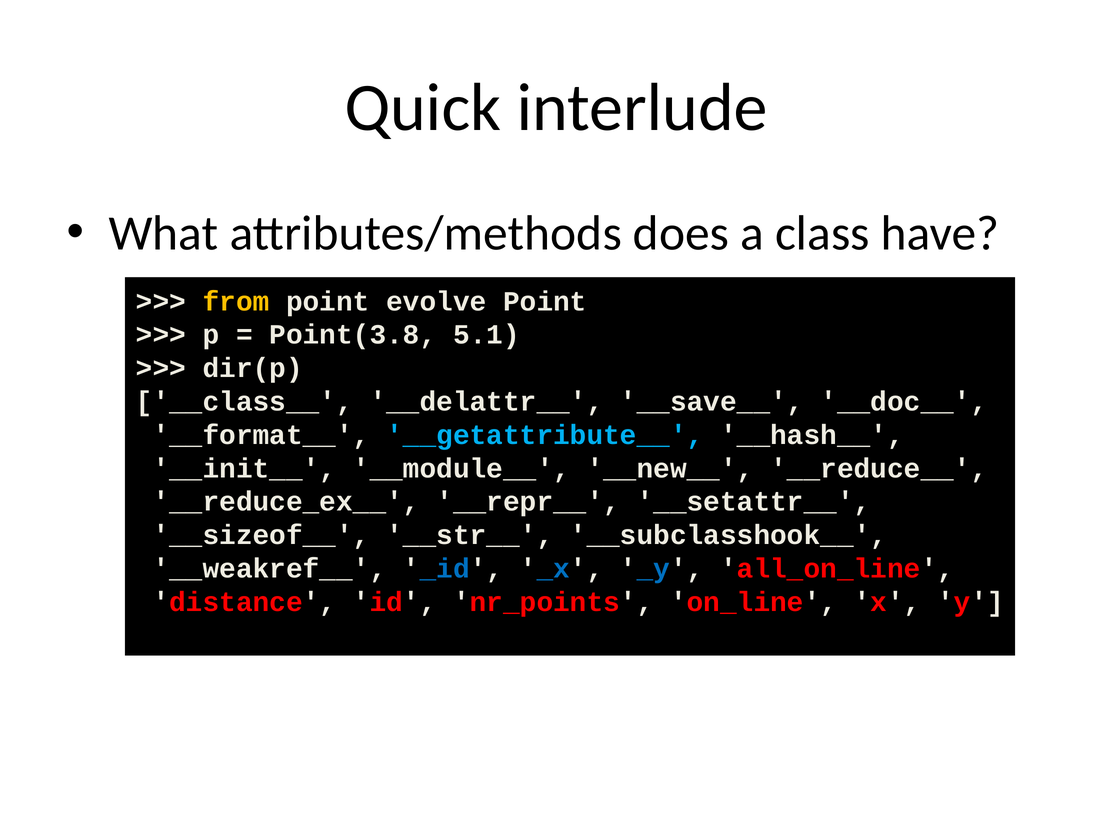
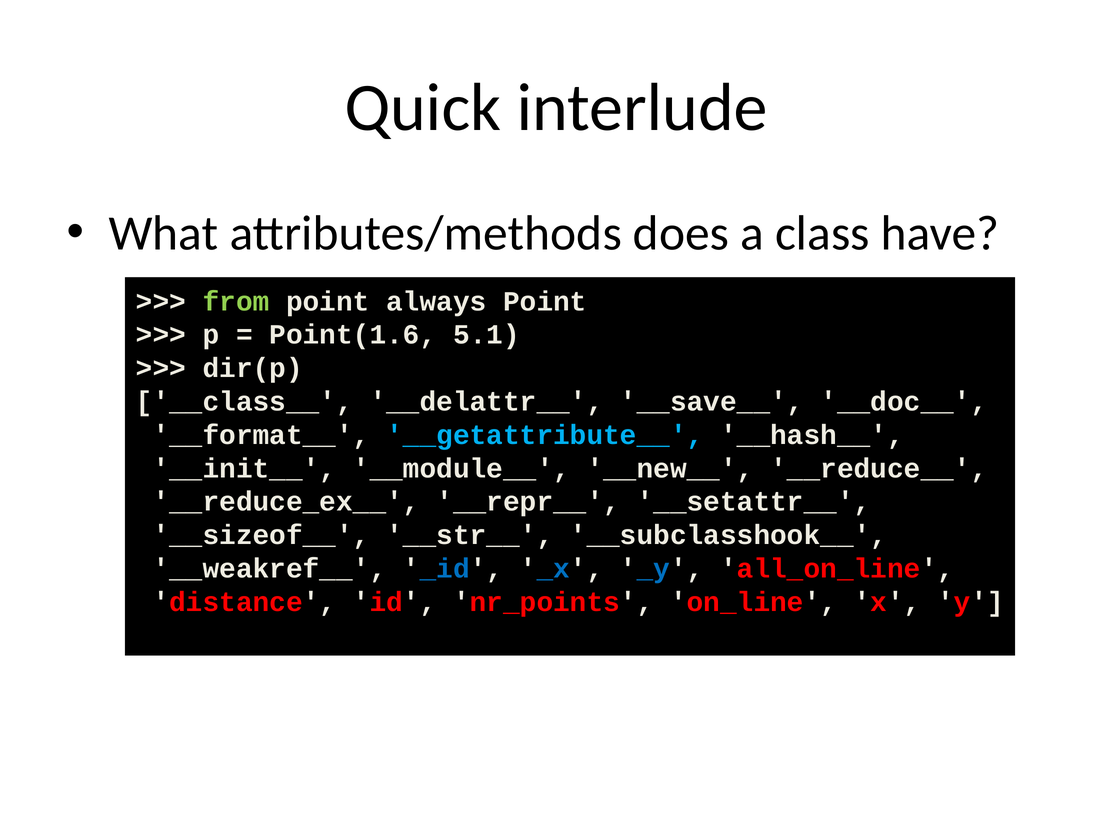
from colour: yellow -> light green
evolve: evolve -> always
Point(3.8: Point(3.8 -> Point(1.6
